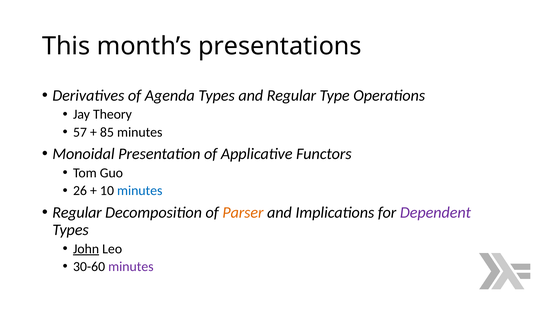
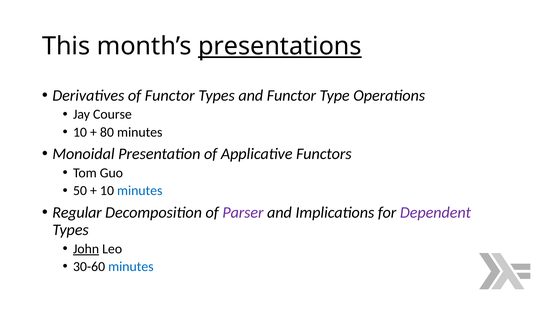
presentations underline: none -> present
of Agenda: Agenda -> Functor
and Regular: Regular -> Functor
Theory: Theory -> Course
57 at (80, 132): 57 -> 10
85: 85 -> 80
26: 26 -> 50
Parser colour: orange -> purple
minutes at (131, 267) colour: purple -> blue
